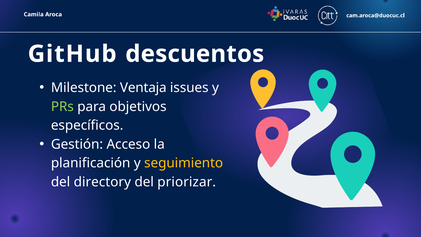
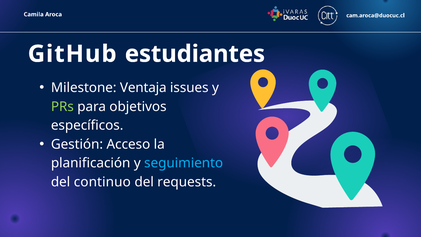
descuentos: descuentos -> estudiantes
seguimiento colour: yellow -> light blue
directory: directory -> continuo
priorizar: priorizar -> requests
